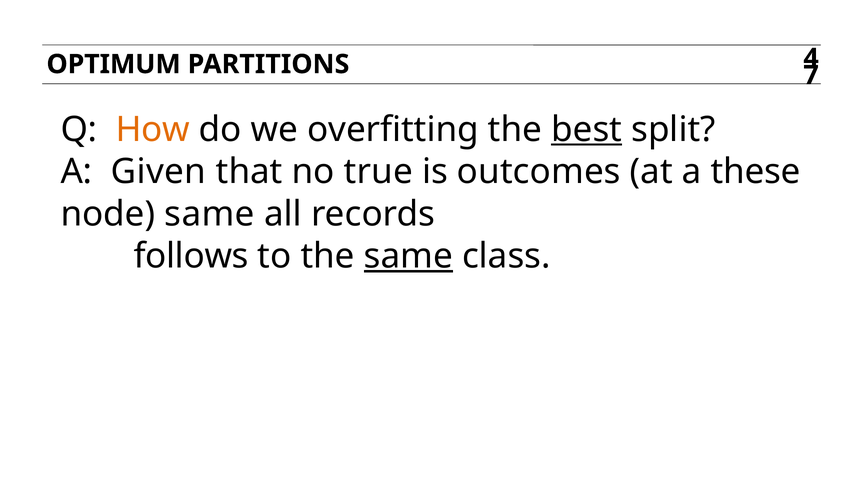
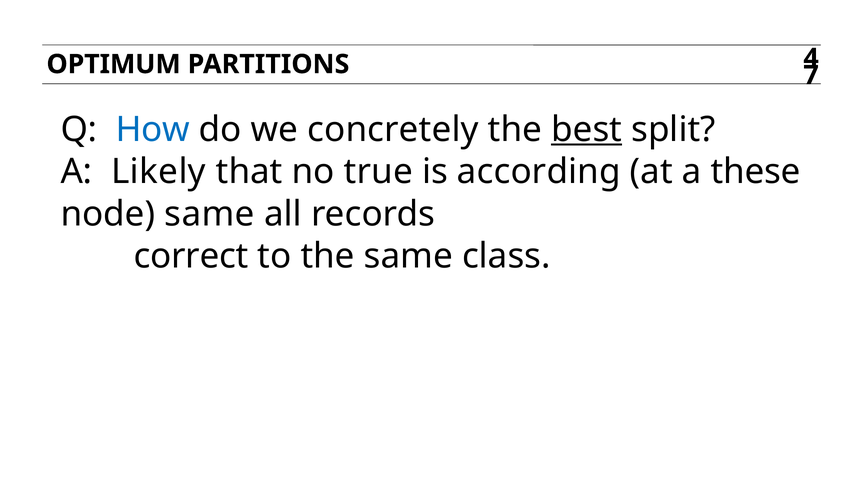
How colour: orange -> blue
overfitting: overfitting -> concretely
Given: Given -> Likely
outcomes: outcomes -> according
follows: follows -> correct
same at (408, 256) underline: present -> none
